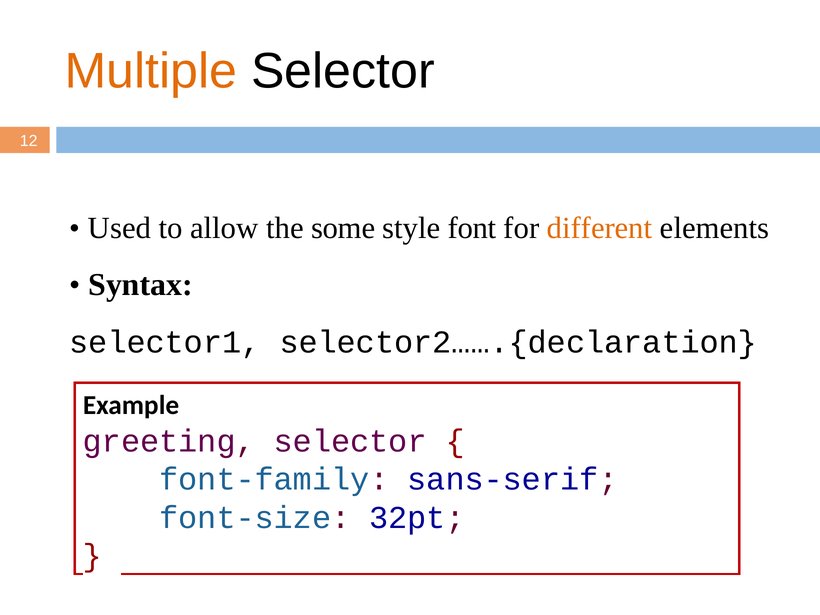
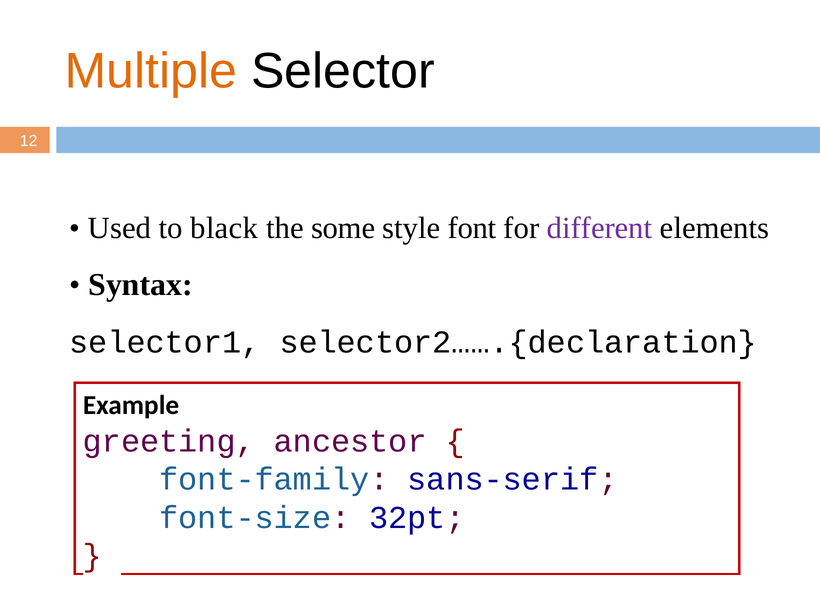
allow: allow -> black
different colour: orange -> purple
greeting selector: selector -> ancestor
